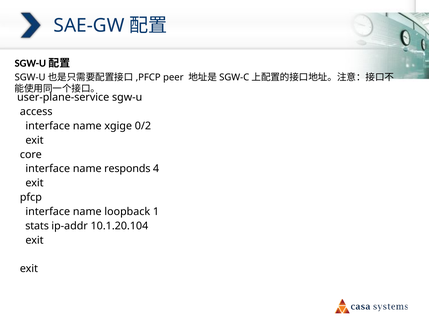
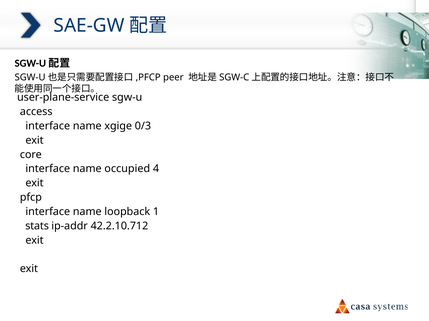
0/2: 0/2 -> 0/3
responds: responds -> occupied
10.1.20.104: 10.1.20.104 -> 42.2.10.712
